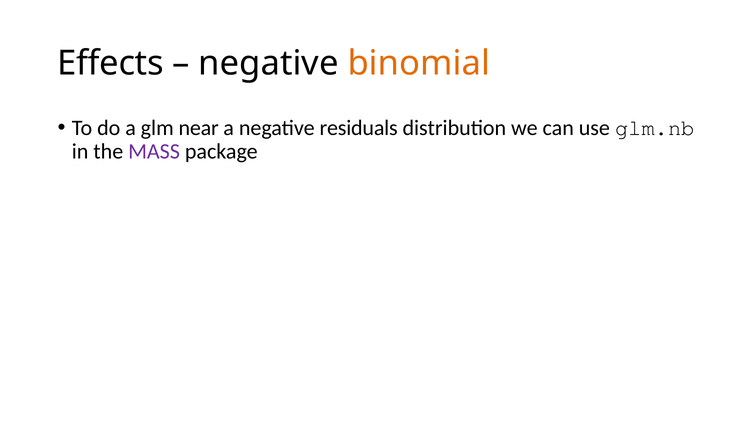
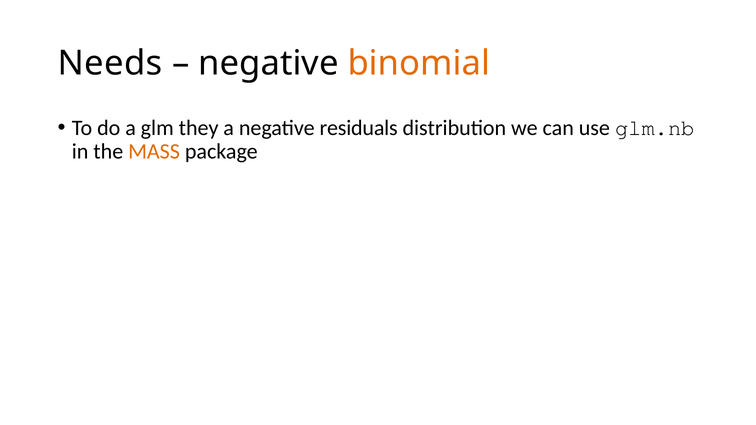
Effects: Effects -> Needs
near: near -> they
MASS colour: purple -> orange
